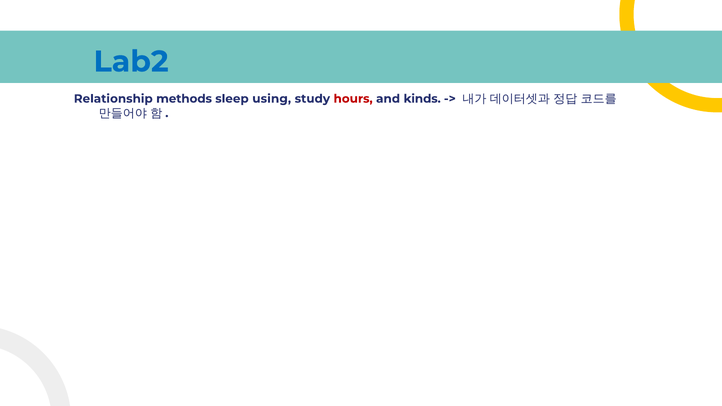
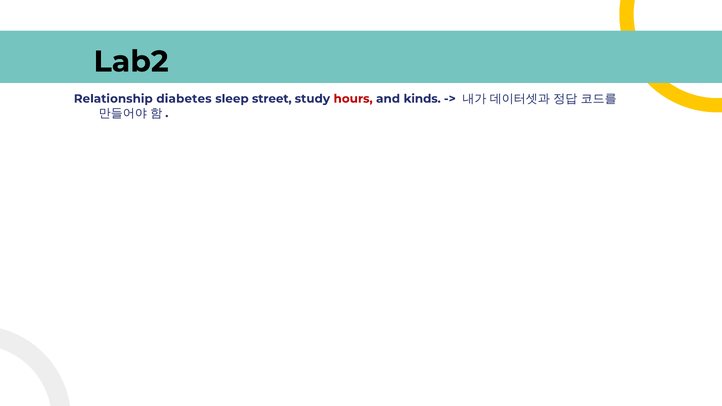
Lab2 colour: blue -> black
methods: methods -> diabetes
using: using -> street
